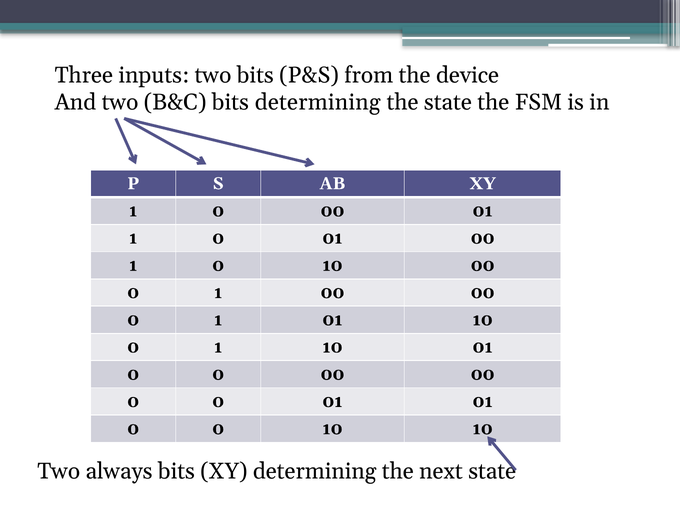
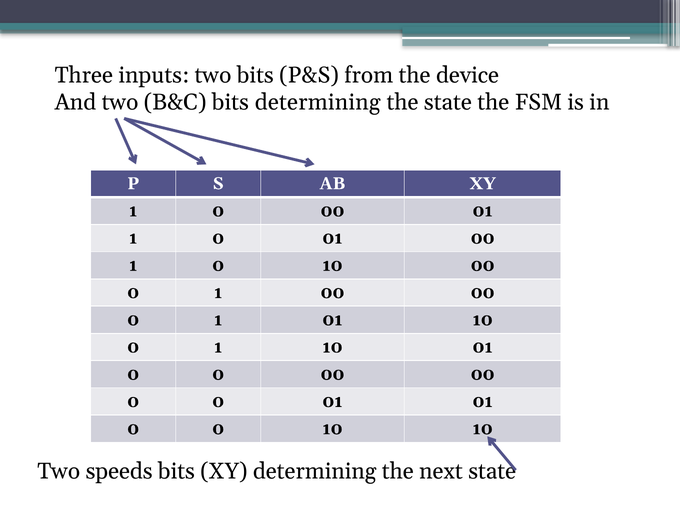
always: always -> speeds
